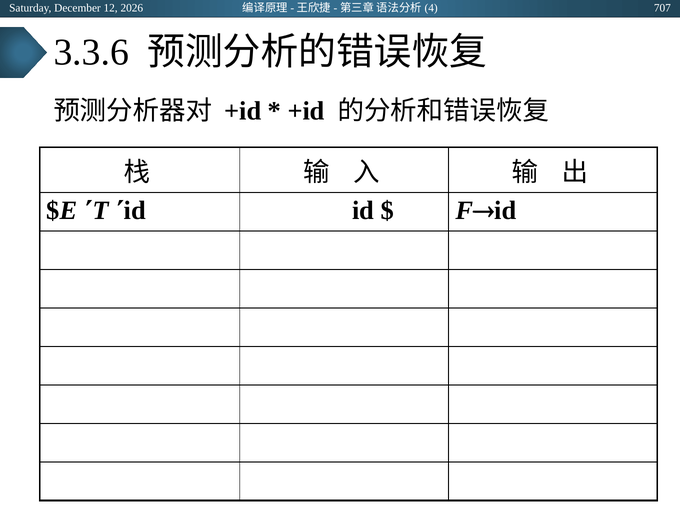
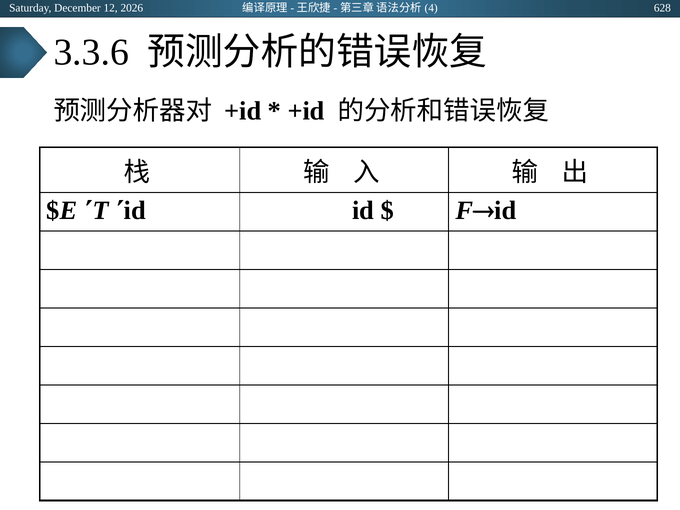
707: 707 -> 628
